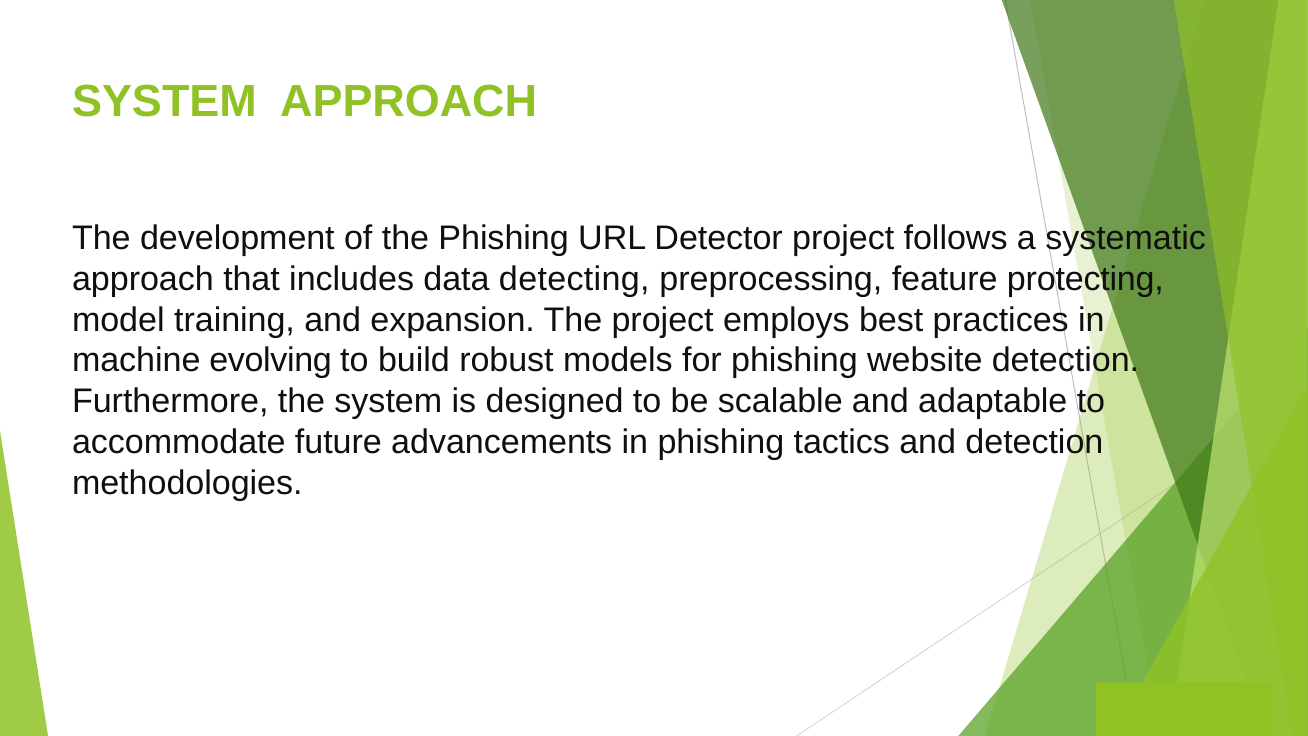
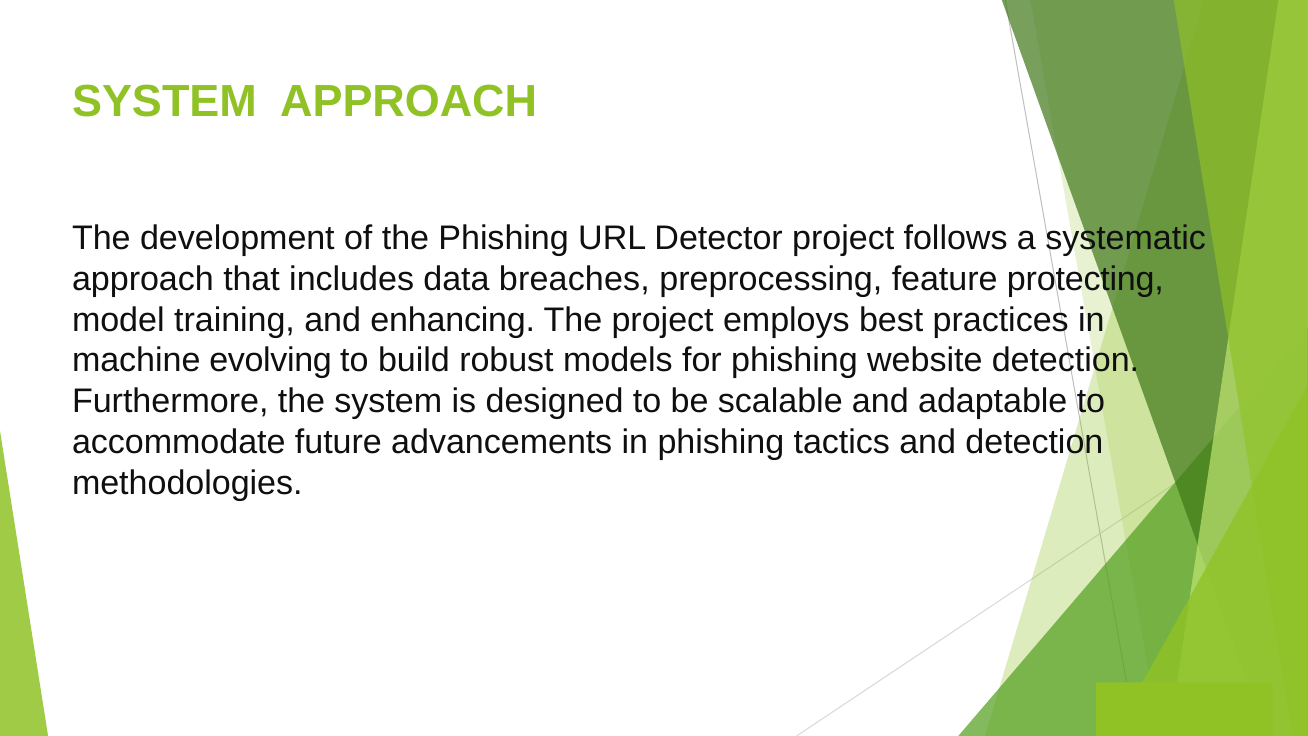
detecting: detecting -> breaches
expansion: expansion -> enhancing
